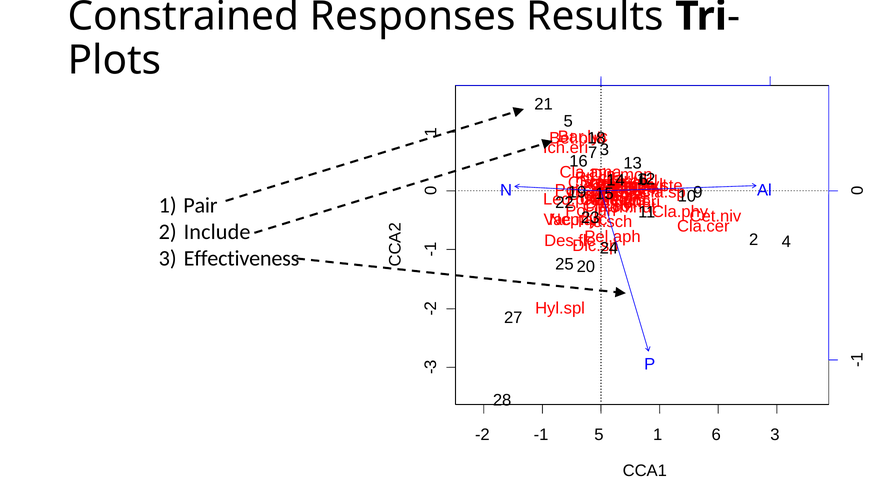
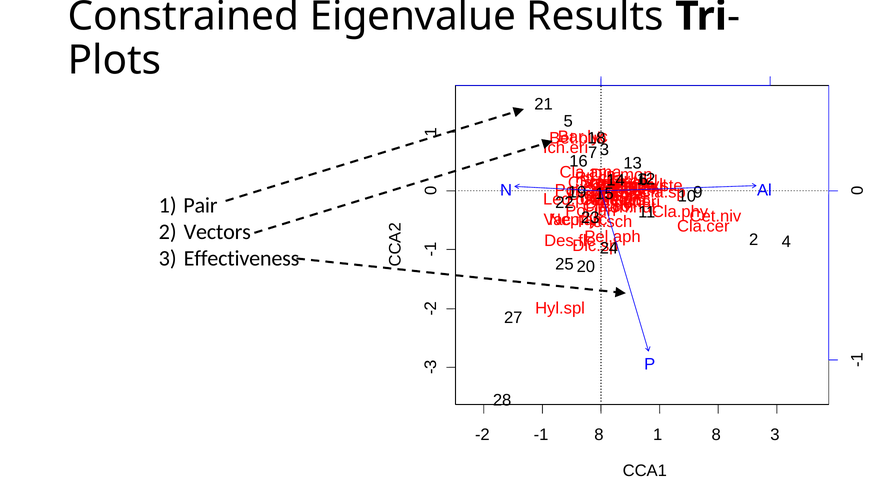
Responses: Responses -> Eigenvalue
Include: Include -> Vectors
-1 5: 5 -> 8
1 6: 6 -> 8
